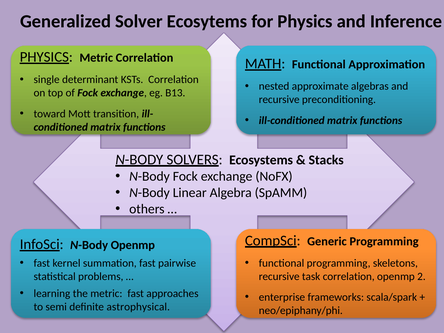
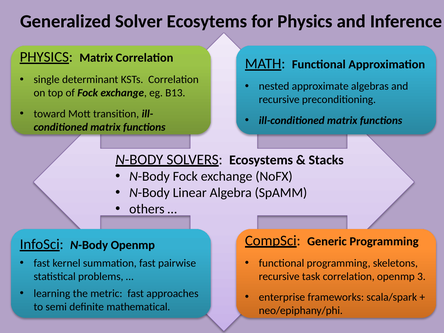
PHYSICS Metric: Metric -> Matrix
2: 2 -> 3
astrophysical: astrophysical -> mathematical
